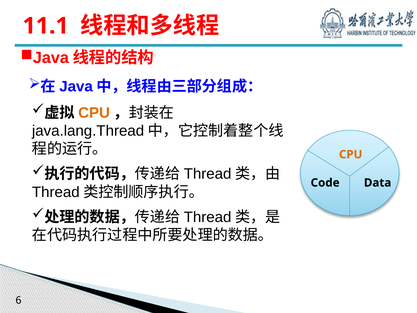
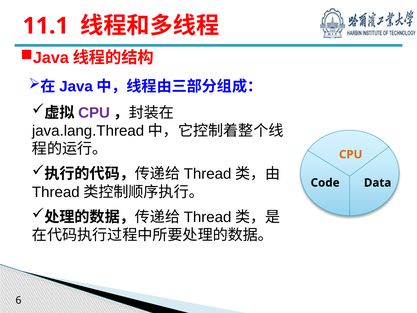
CPU at (94, 113) colour: orange -> purple
